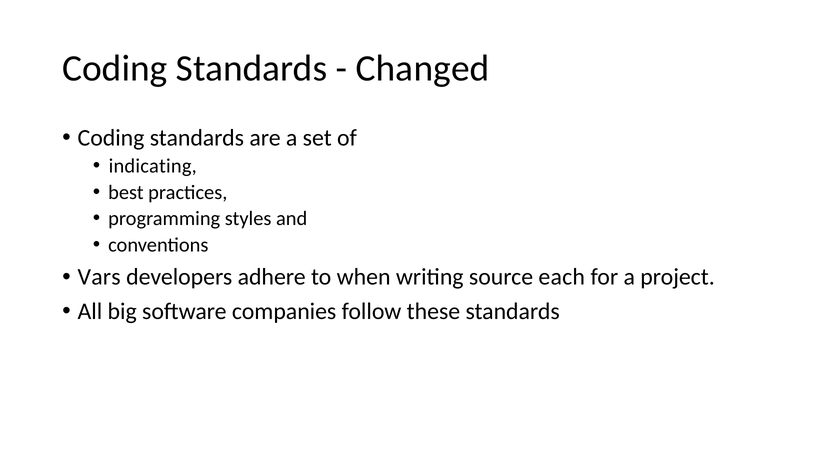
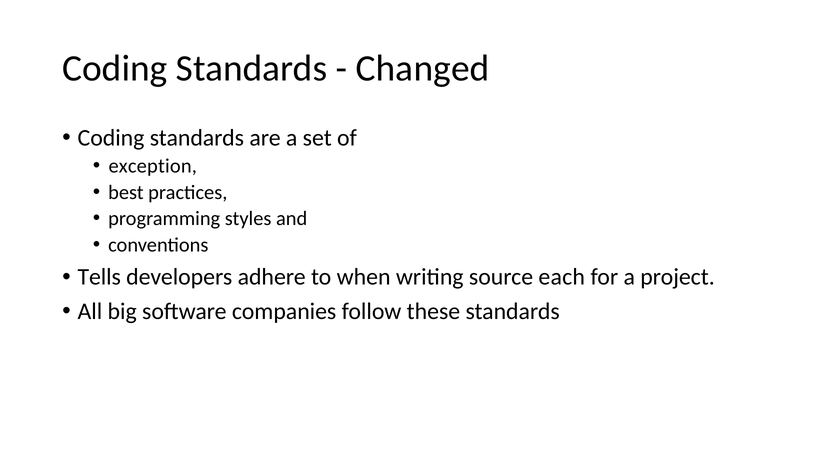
indicating: indicating -> exception
Vars: Vars -> Tells
